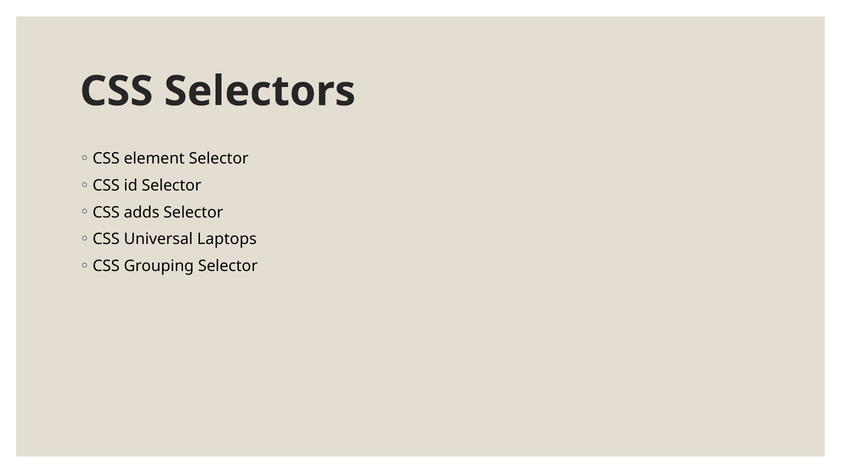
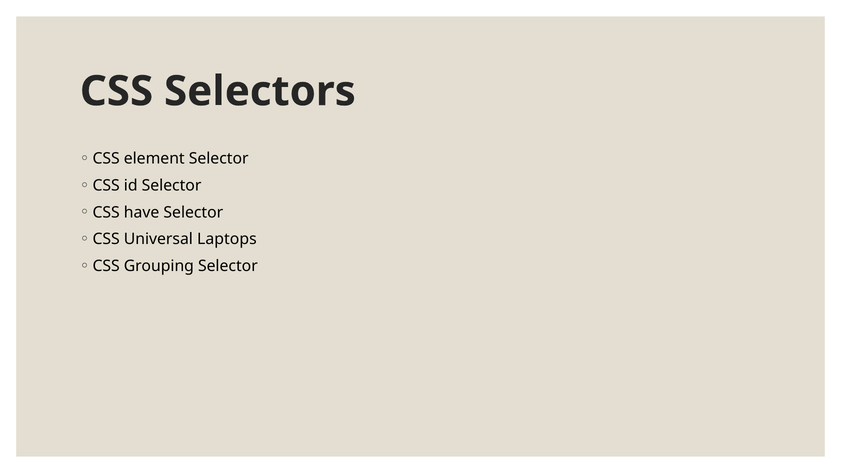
adds: adds -> have
